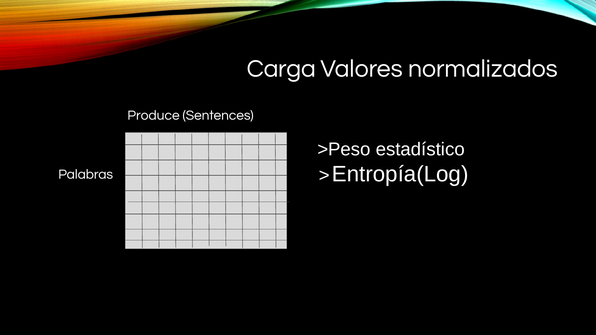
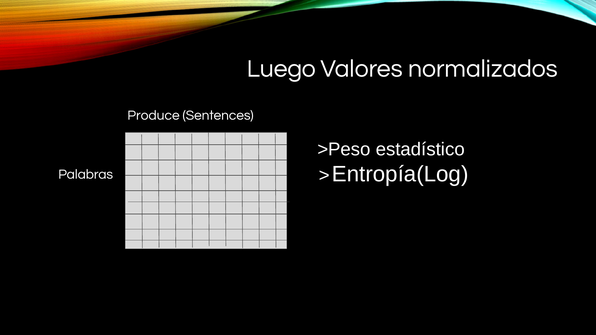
Carga: Carga -> Luego
